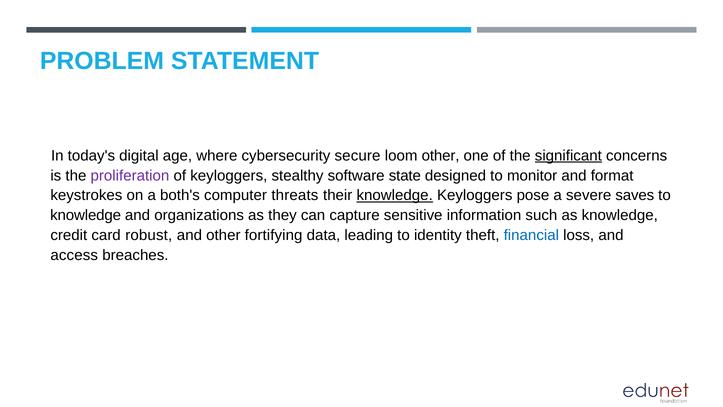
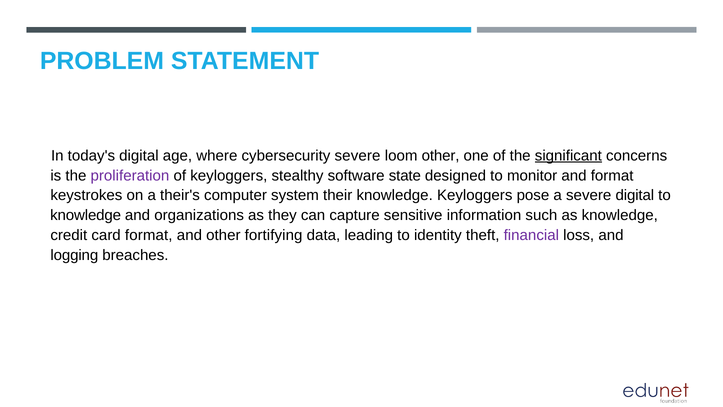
cybersecurity secure: secure -> severe
both's: both's -> their's
threats: threats -> system
knowledge at (395, 195) underline: present -> none
severe saves: saves -> digital
card robust: robust -> format
financial colour: blue -> purple
access: access -> logging
